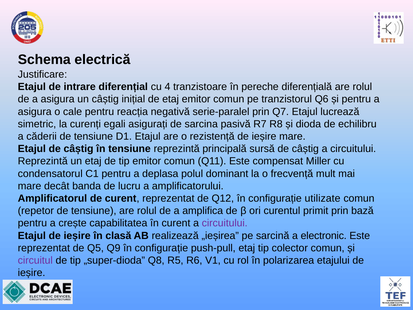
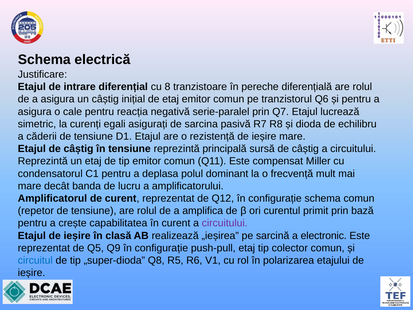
4: 4 -> 8
configurație utilizate: utilizate -> schema
circuitul colour: purple -> blue
